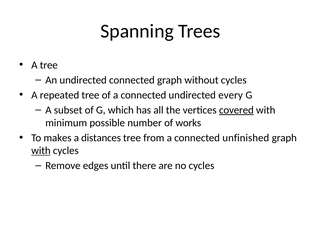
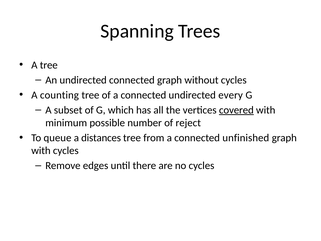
repeated: repeated -> counting
works: works -> reject
makes: makes -> queue
with at (41, 151) underline: present -> none
